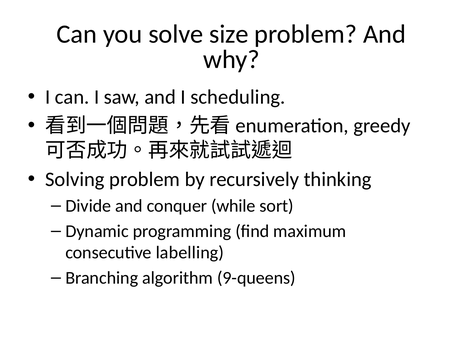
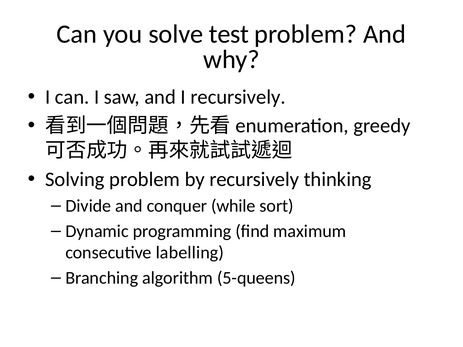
size: size -> test
I scheduling: scheduling -> recursively
9-queens: 9-queens -> 5-queens
